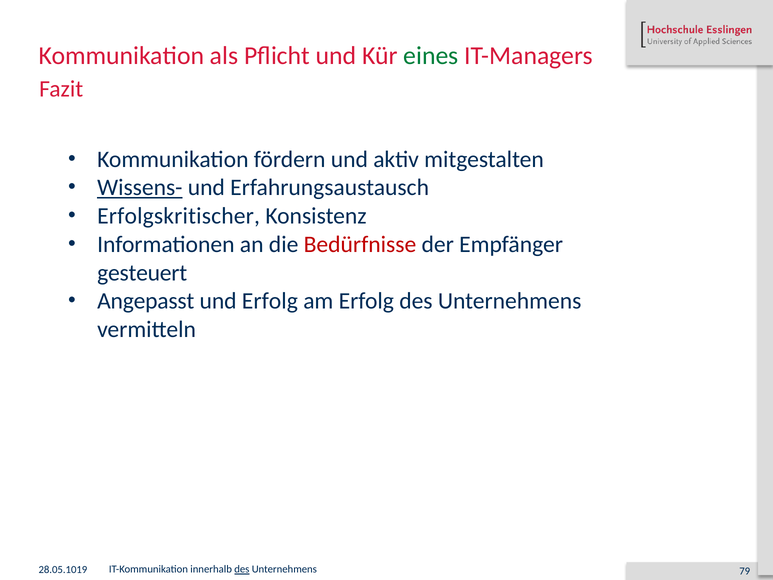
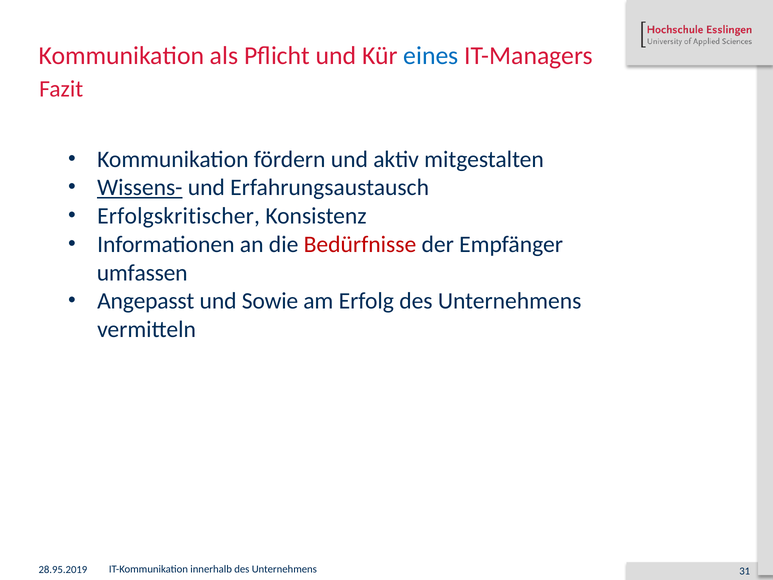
eines colour: green -> blue
gesteuert: gesteuert -> umfassen
und Erfolg: Erfolg -> Sowie
28.05.1019: 28.05.1019 -> 28.95.2019
des at (242, 569) underline: present -> none
79: 79 -> 31
